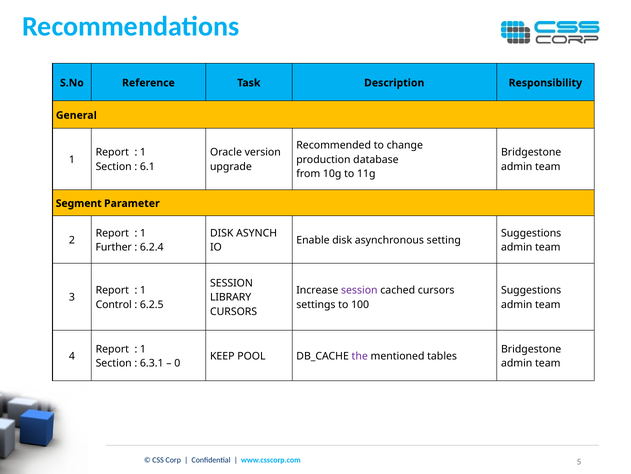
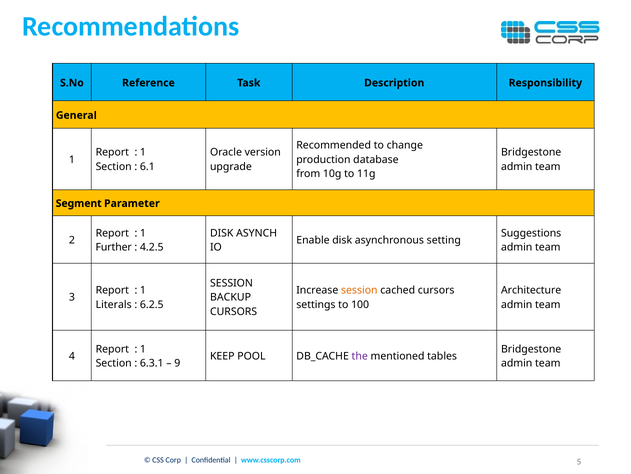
6.2.4: 6.2.4 -> 4.2.5
session at (359, 290) colour: purple -> orange
Suggestions at (531, 290): Suggestions -> Architecture
LIBRARY: LIBRARY -> BACKUP
Control: Control -> Literals
0: 0 -> 9
